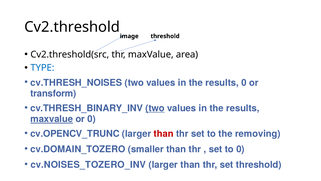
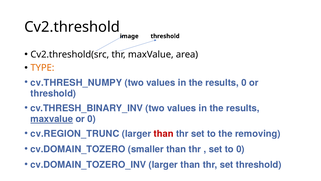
TYPE colour: blue -> orange
cv.THRESH_NOISES: cv.THRESH_NOISES -> cv.THRESH_NUMPY
transform at (53, 93): transform -> threshold
two at (155, 108) underline: present -> none
cv.OPENCV_TRUNC: cv.OPENCV_TRUNC -> cv.REGION_TRUNC
cv.NOISES_TOZERO_INV: cv.NOISES_TOZERO_INV -> cv.DOMAIN_TOZERO_INV
